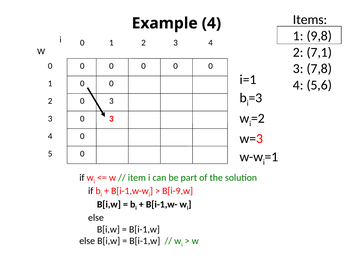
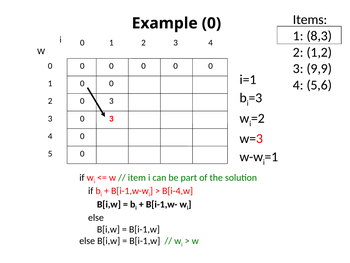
Example 4: 4 -> 0
9,8: 9,8 -> 8,3
7,1: 7,1 -> 1,2
7,8: 7,8 -> 9,9
B[i-9,w: B[i-9,w -> B[i-4,w
